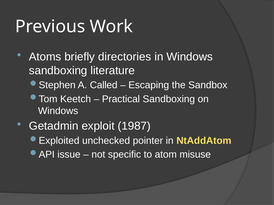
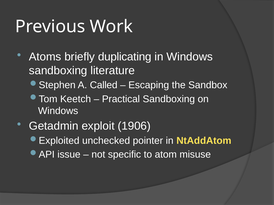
directories: directories -> duplicating
1987: 1987 -> 1906
